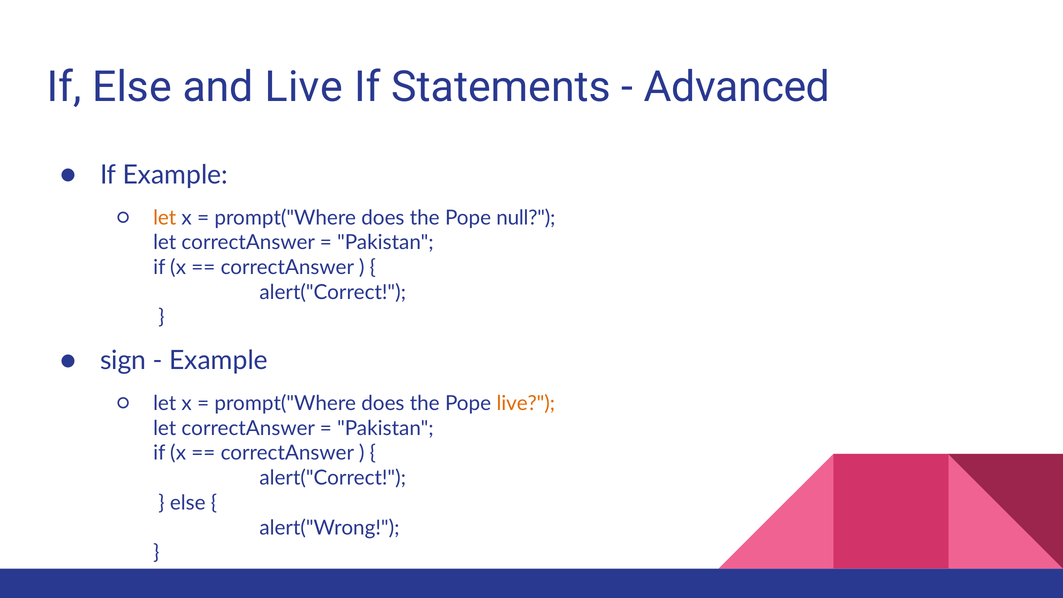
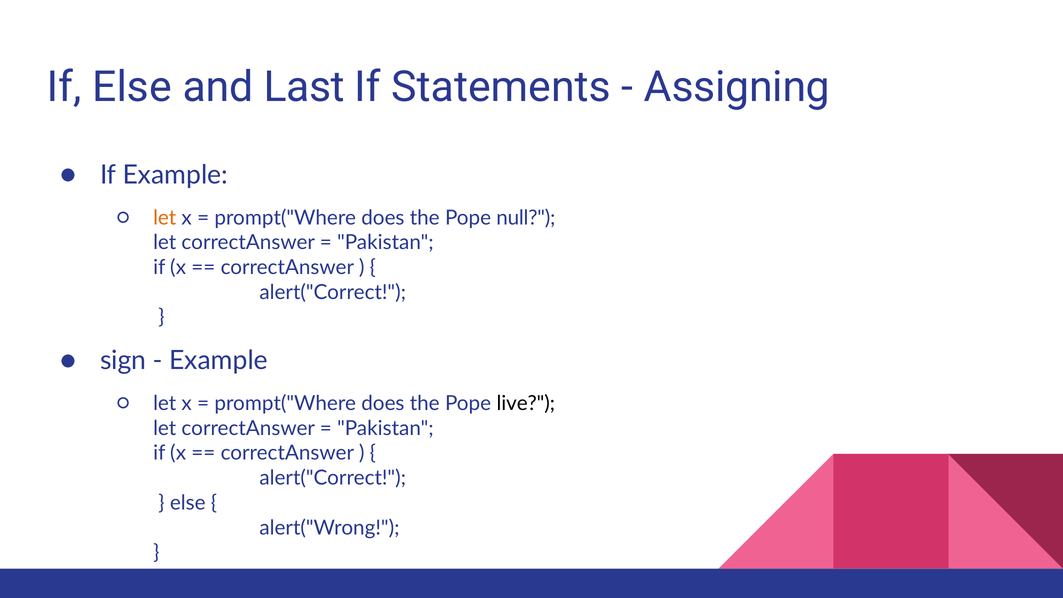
and Live: Live -> Last
Advanced: Advanced -> Assigning
live at (526, 403) colour: orange -> black
